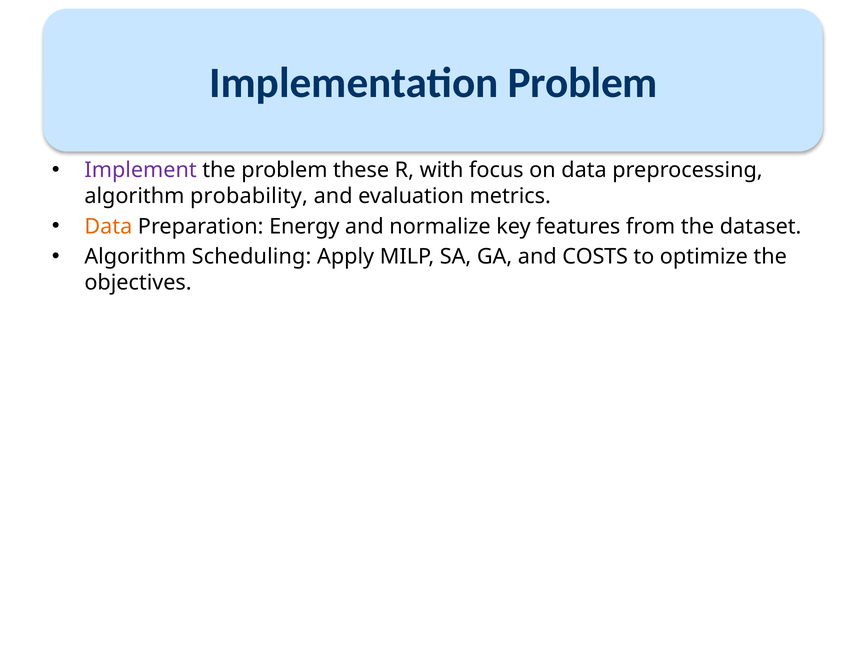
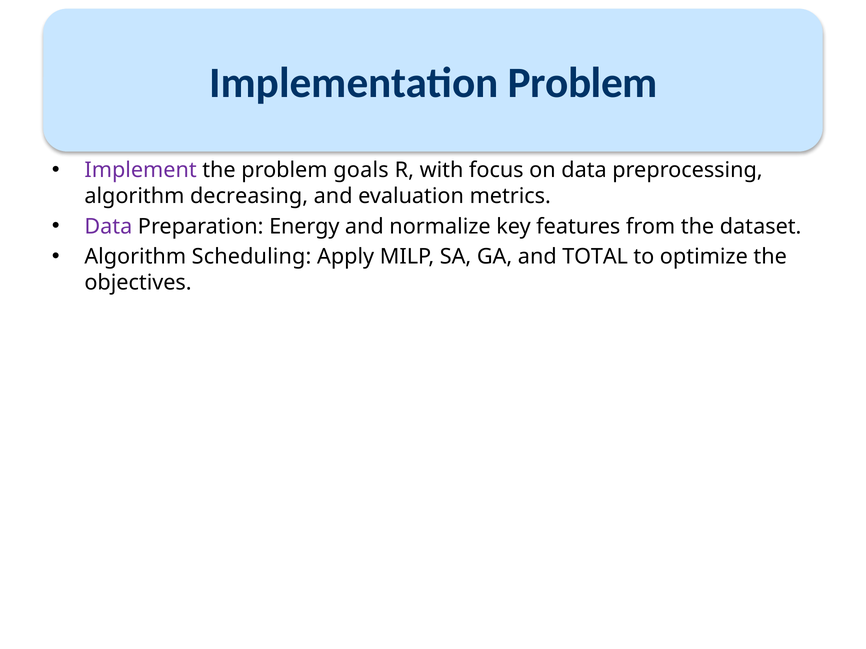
these: these -> goals
probability: probability -> decreasing
Data at (108, 227) colour: orange -> purple
COSTS: COSTS -> TOTAL
